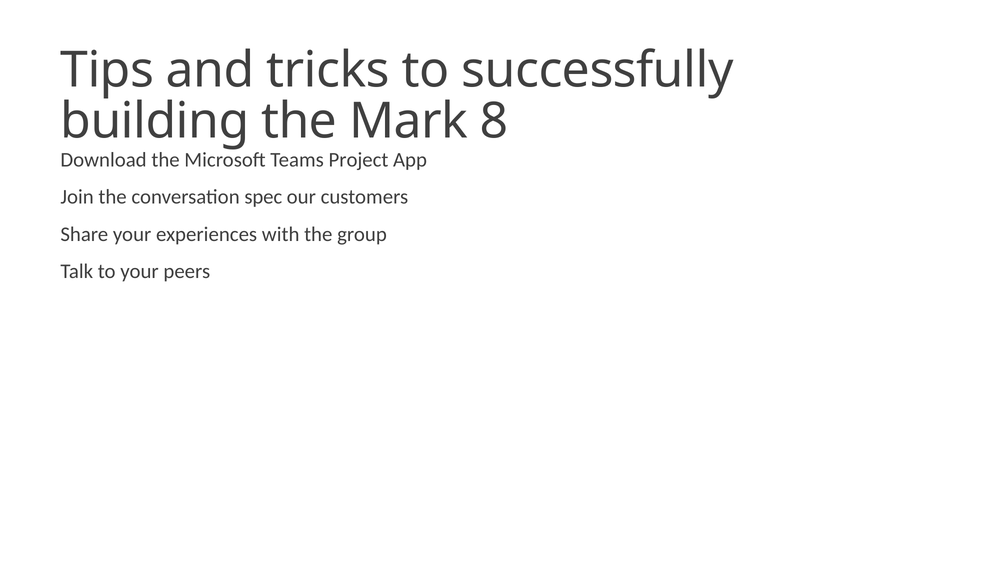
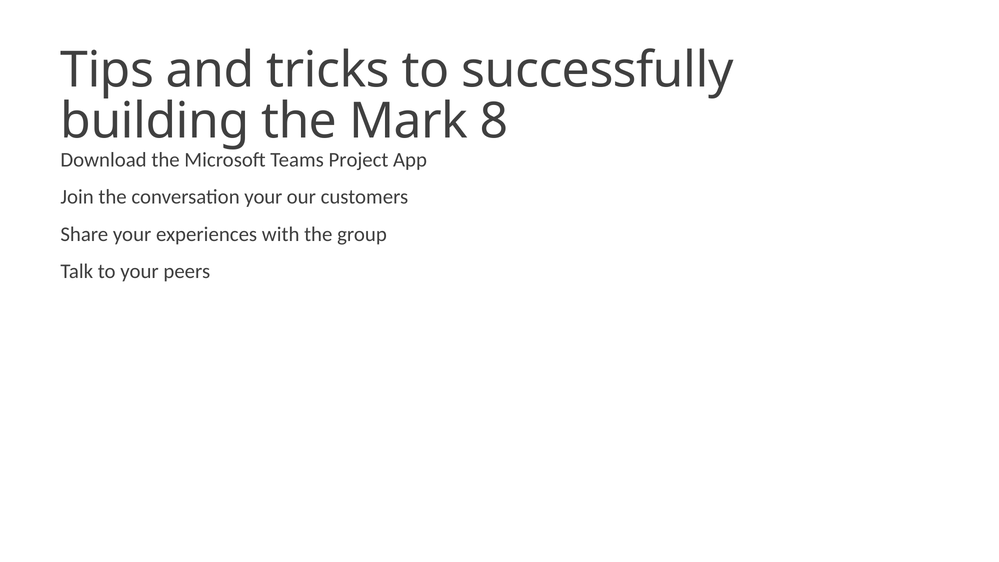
conversation spec: spec -> your
